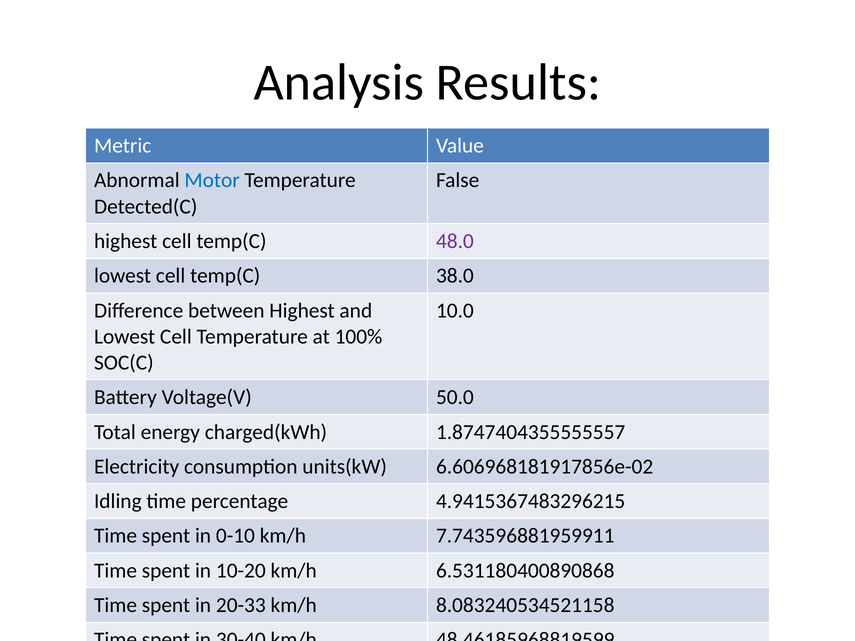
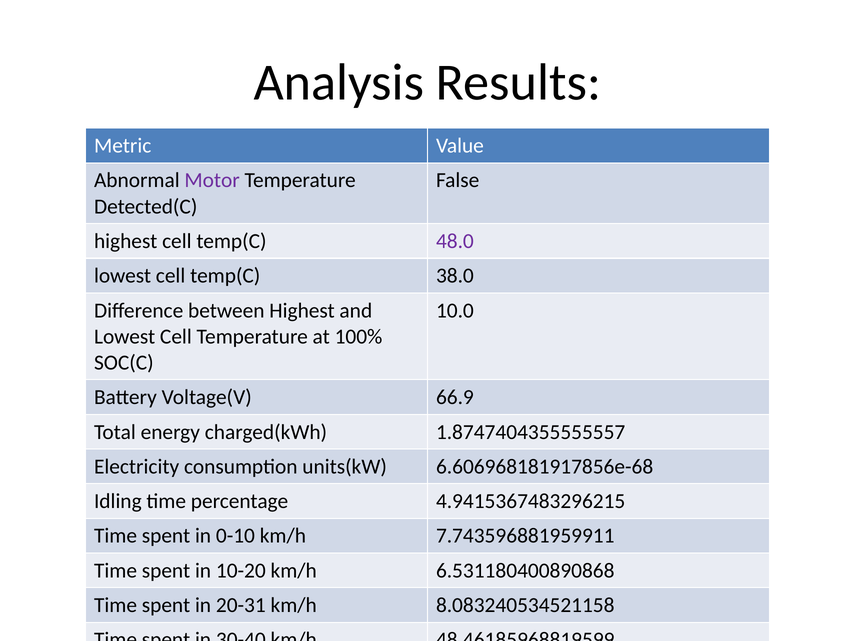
Motor colour: blue -> purple
50.0: 50.0 -> 66.9
6.606968181917856e-02: 6.606968181917856e-02 -> 6.606968181917856e-68
20-33: 20-33 -> 20-31
